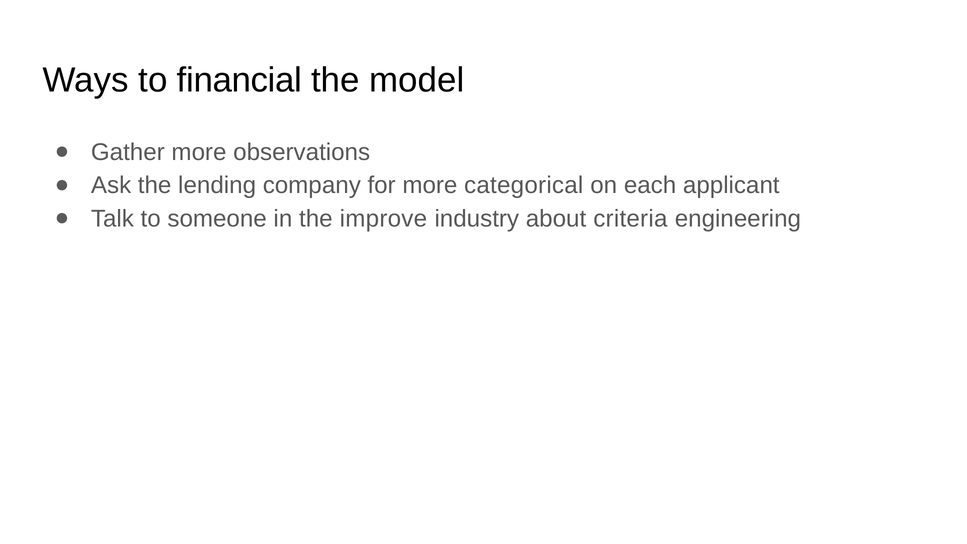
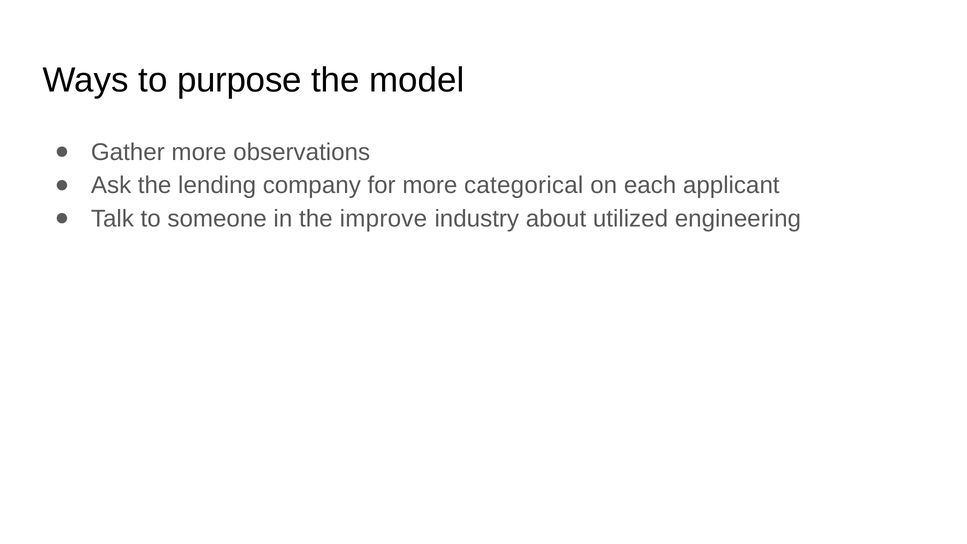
financial: financial -> purpose
criteria: criteria -> utilized
